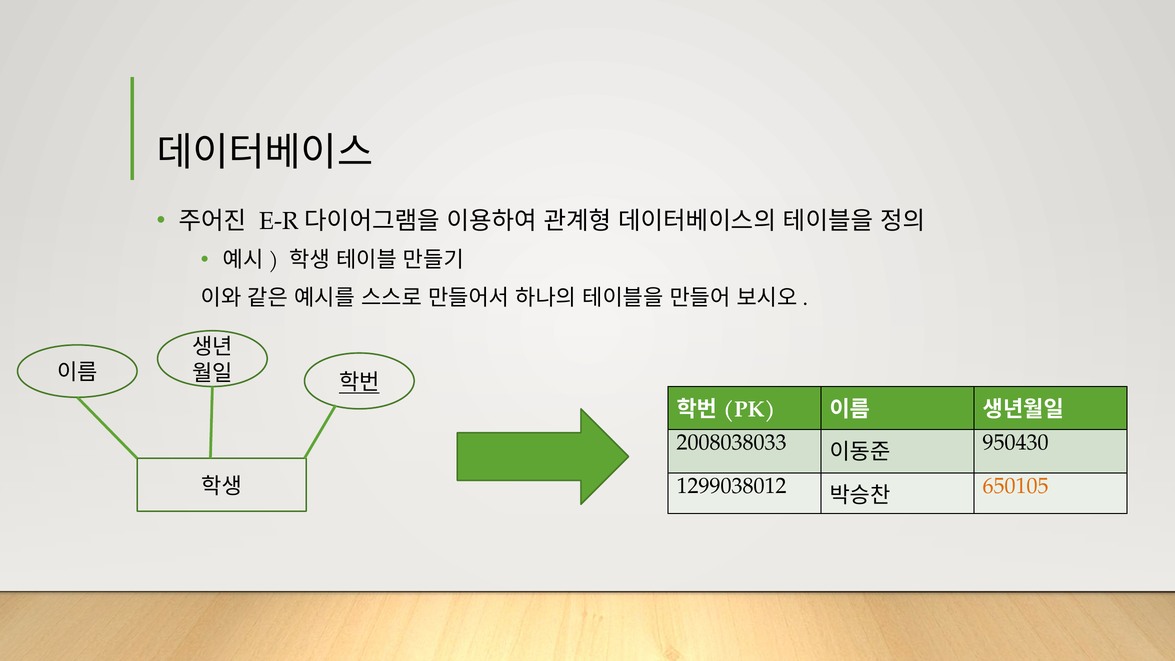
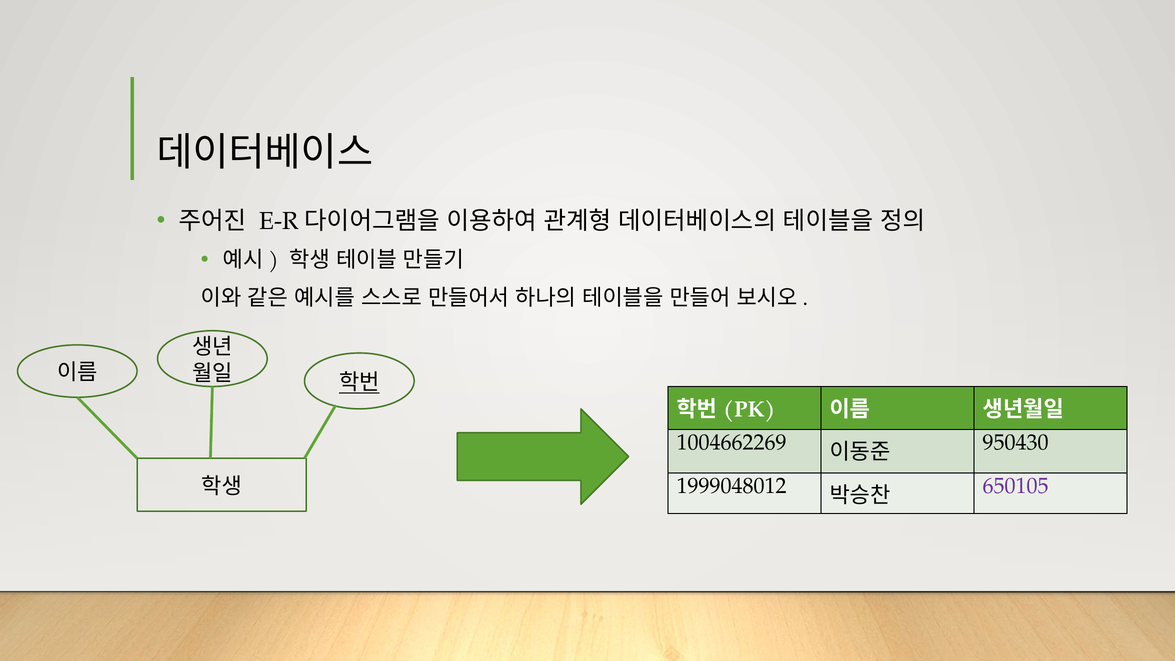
2008038033: 2008038033 -> 1004662269
1299038012: 1299038012 -> 1999048012
650105 colour: orange -> purple
